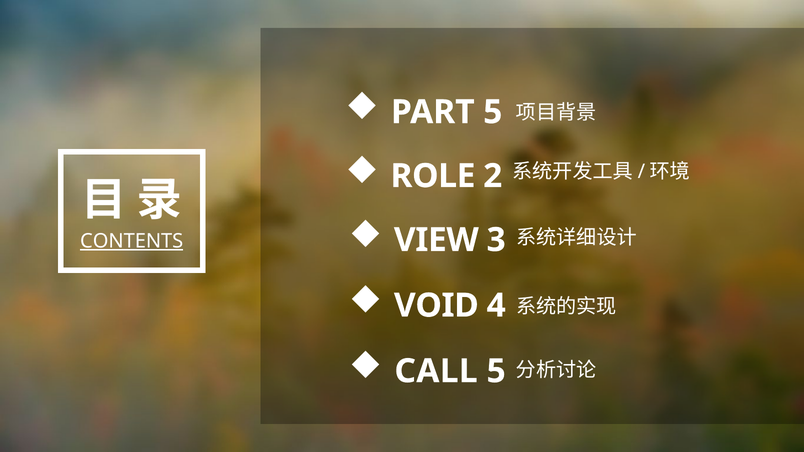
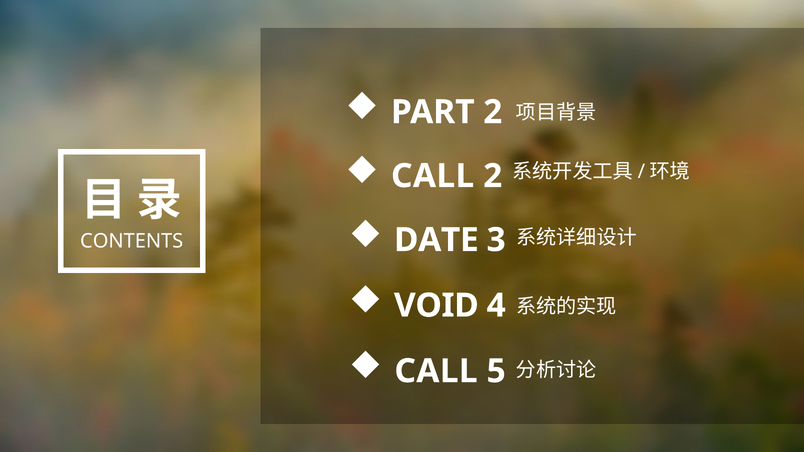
PART 5: 5 -> 2
ROLE at (433, 176): ROLE -> CALL
VIEW: VIEW -> DATE
CONTENTS underline: present -> none
